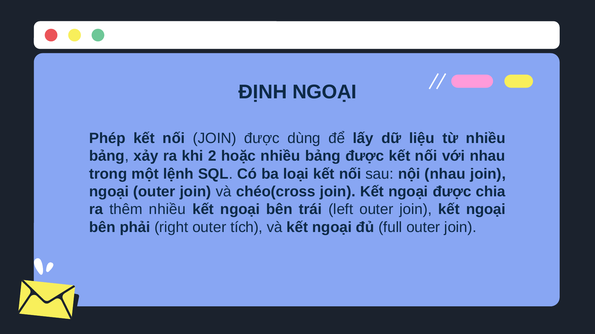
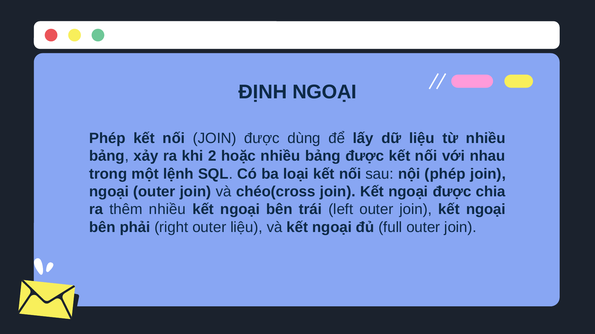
nội nhau: nhau -> phép
outer tích: tích -> liệu
